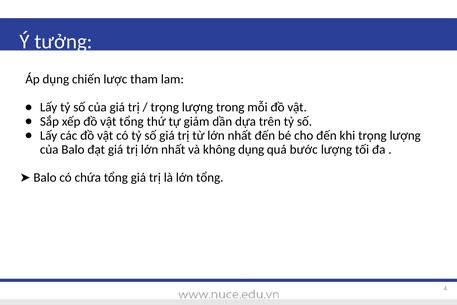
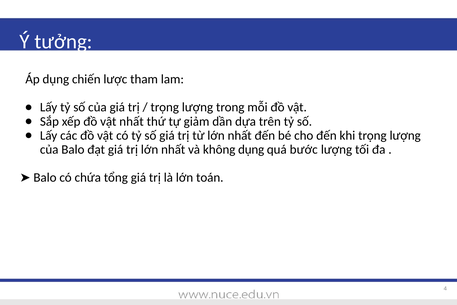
vật tổng: tổng -> nhất
lớn tổng: tổng -> toán
